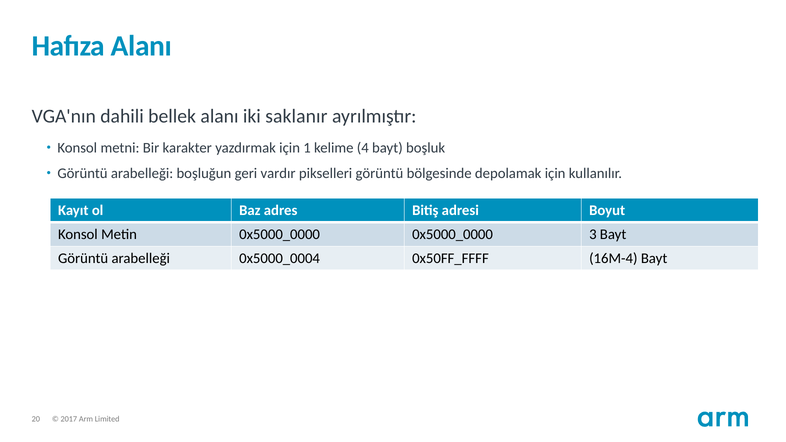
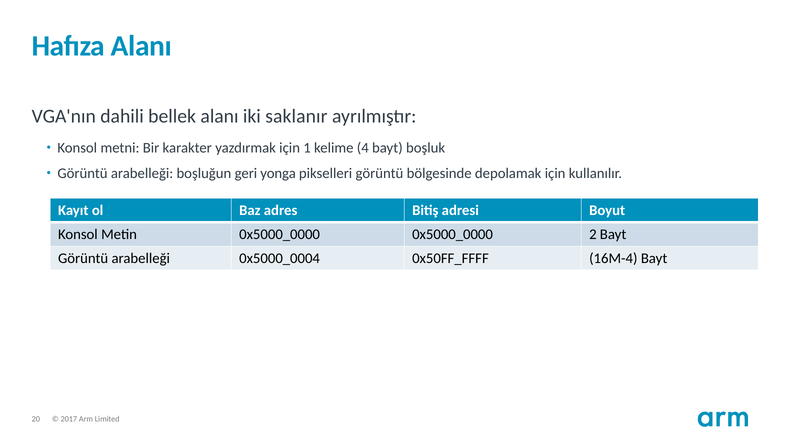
vardır: vardır -> yonga
3: 3 -> 2
